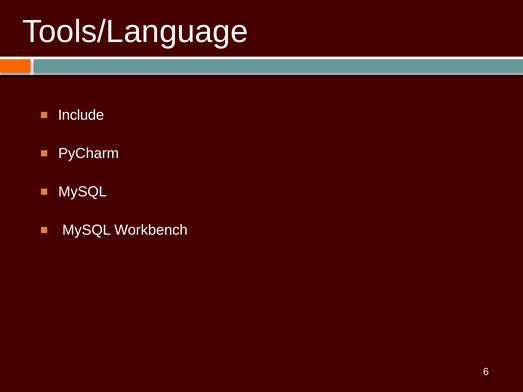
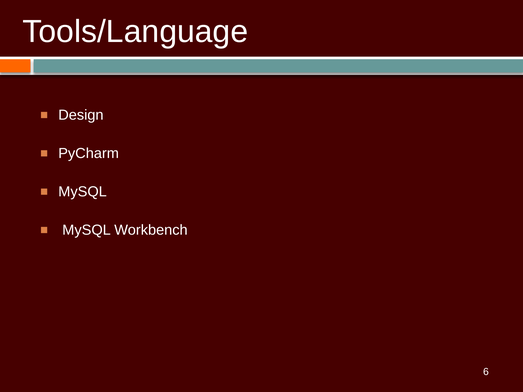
Include: Include -> Design
